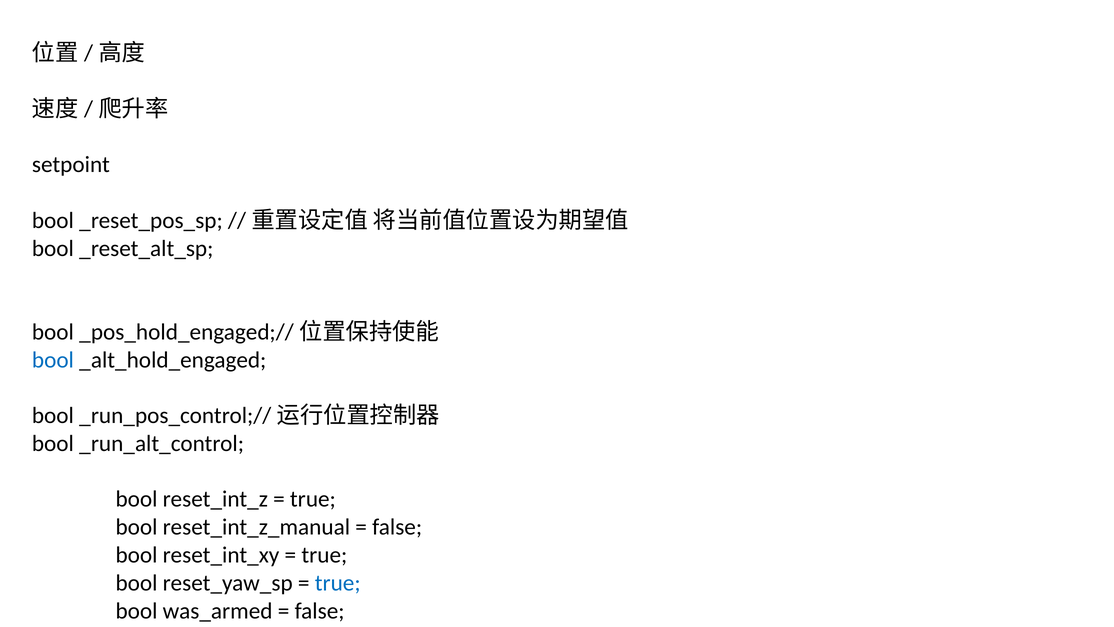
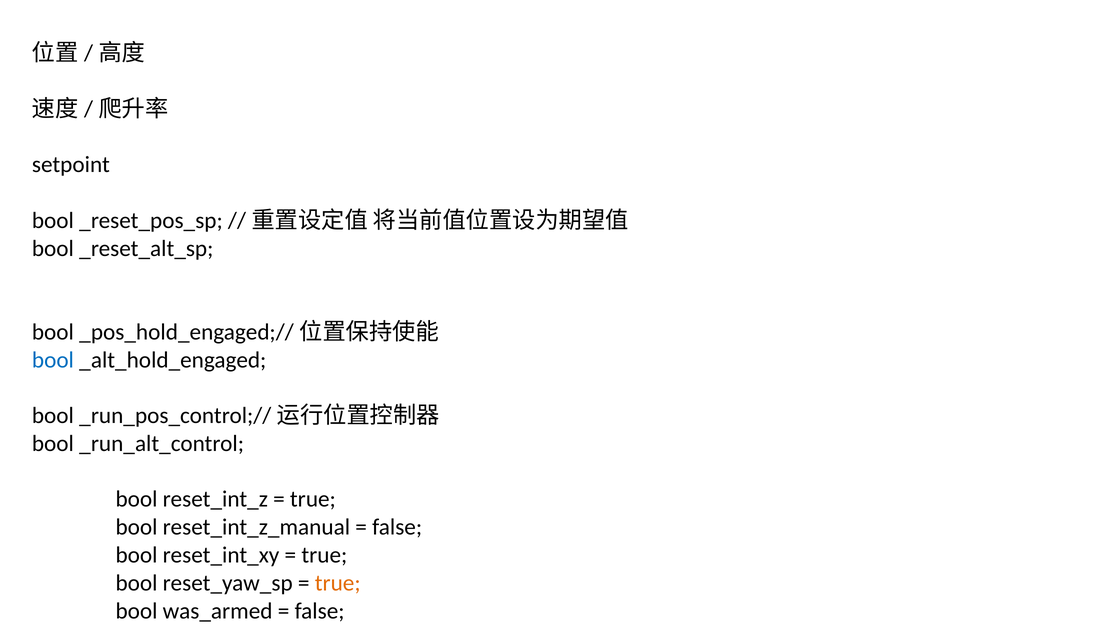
true at (338, 583) colour: blue -> orange
